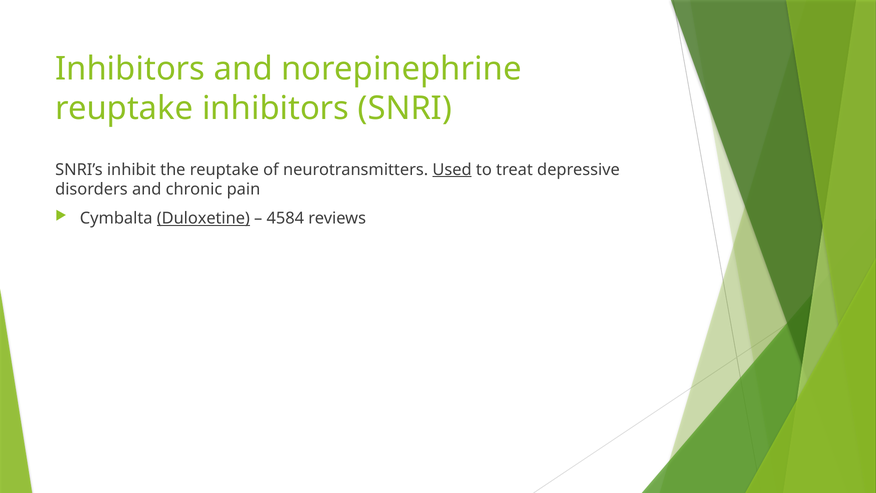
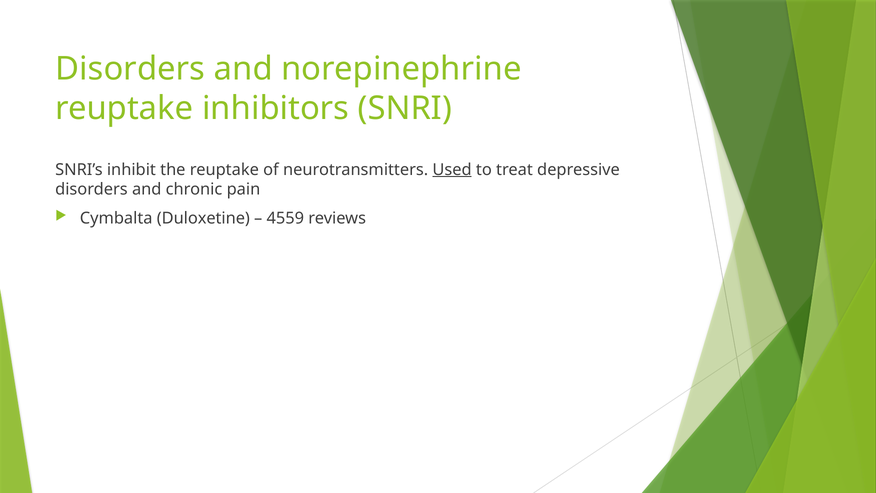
Inhibitors at (130, 69): Inhibitors -> Disorders
Duloxetine underline: present -> none
4584: 4584 -> 4559
